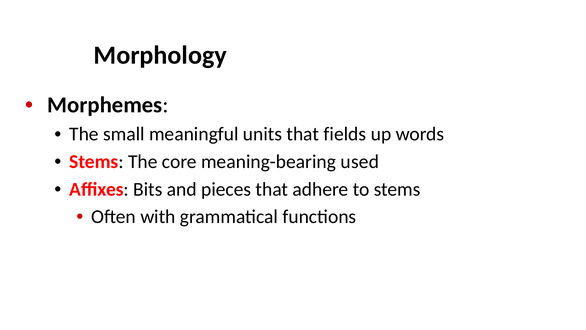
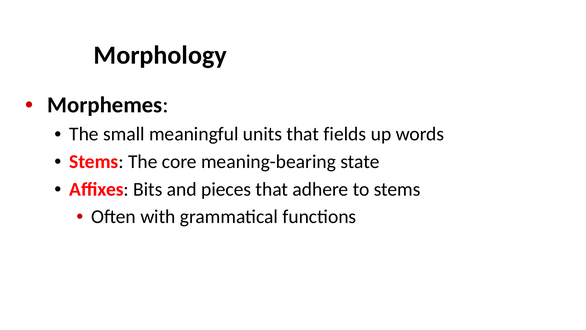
used: used -> state
